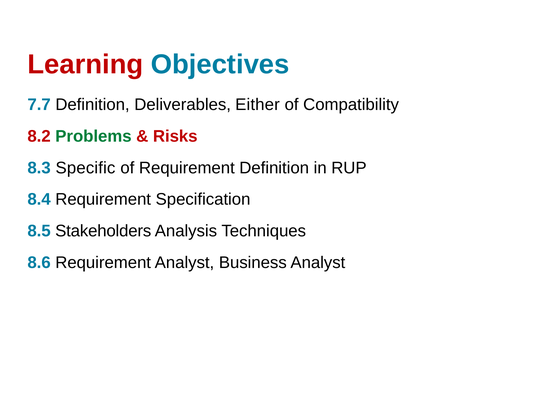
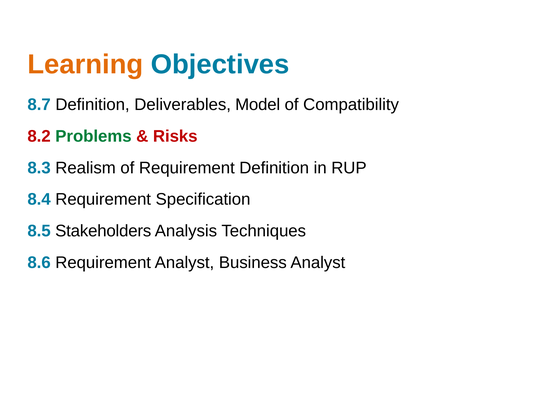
Learning colour: red -> orange
7.7: 7.7 -> 8.7
Either: Either -> Model
Specific: Specific -> Realism
